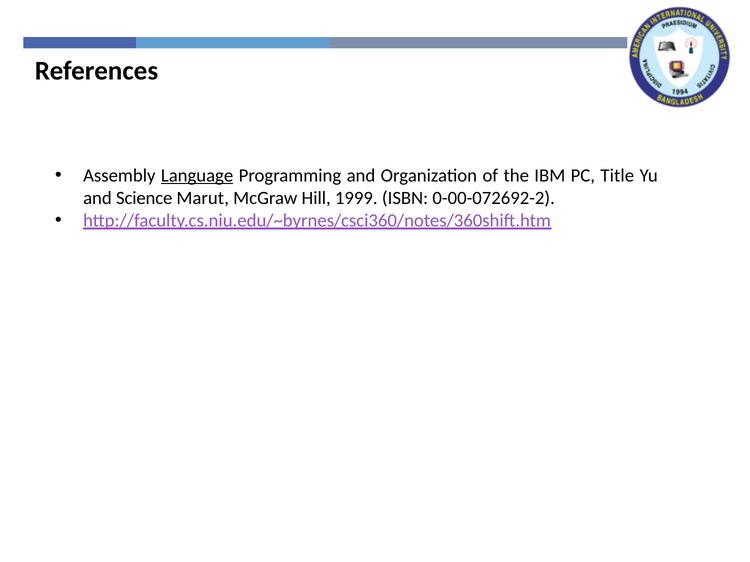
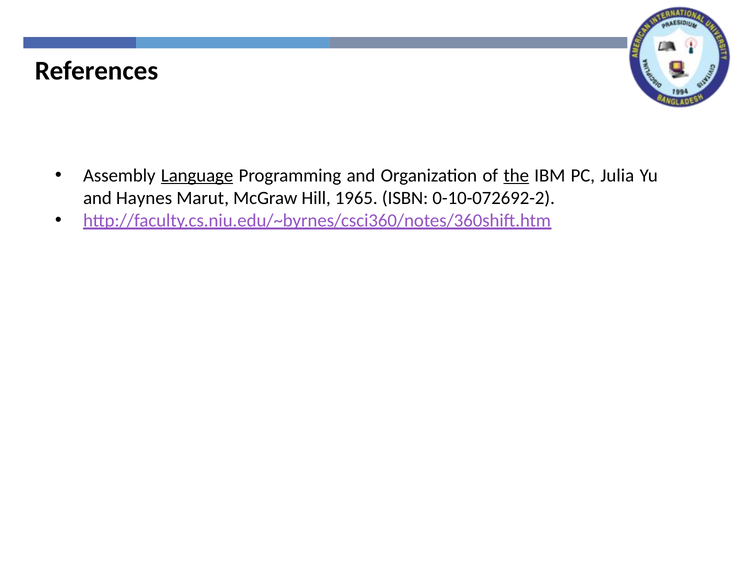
the underline: none -> present
Title: Title -> Julia
Science: Science -> Haynes
1999: 1999 -> 1965
0-00-072692-2: 0-00-072692-2 -> 0-10-072692-2
